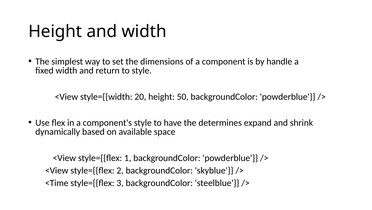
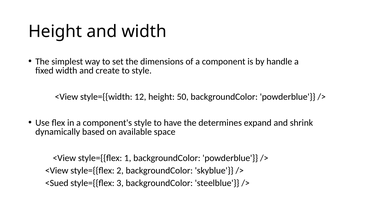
return: return -> create
20: 20 -> 12
<Time: <Time -> <Sued
